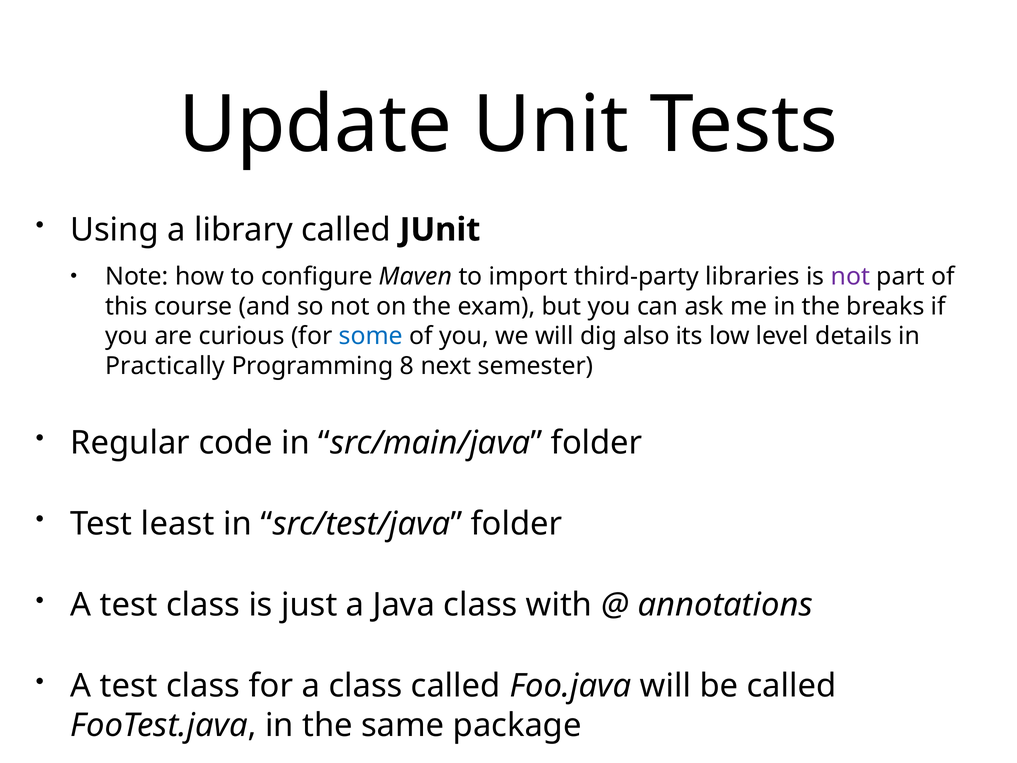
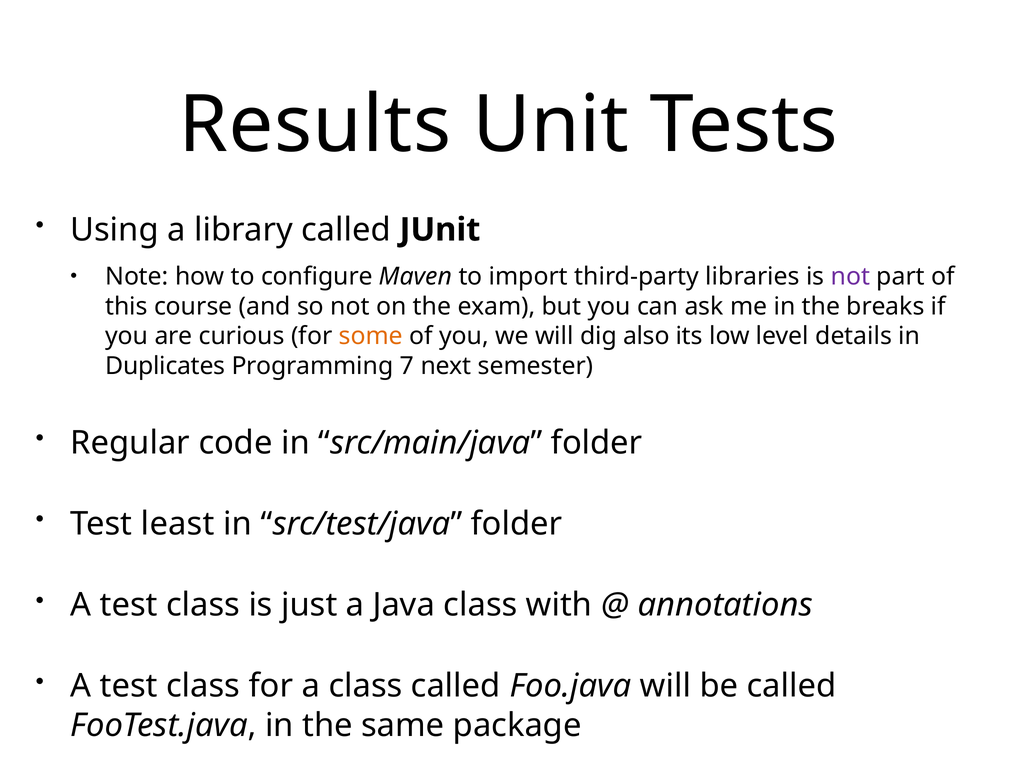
Update: Update -> Results
some colour: blue -> orange
Practically: Practically -> Duplicates
8: 8 -> 7
